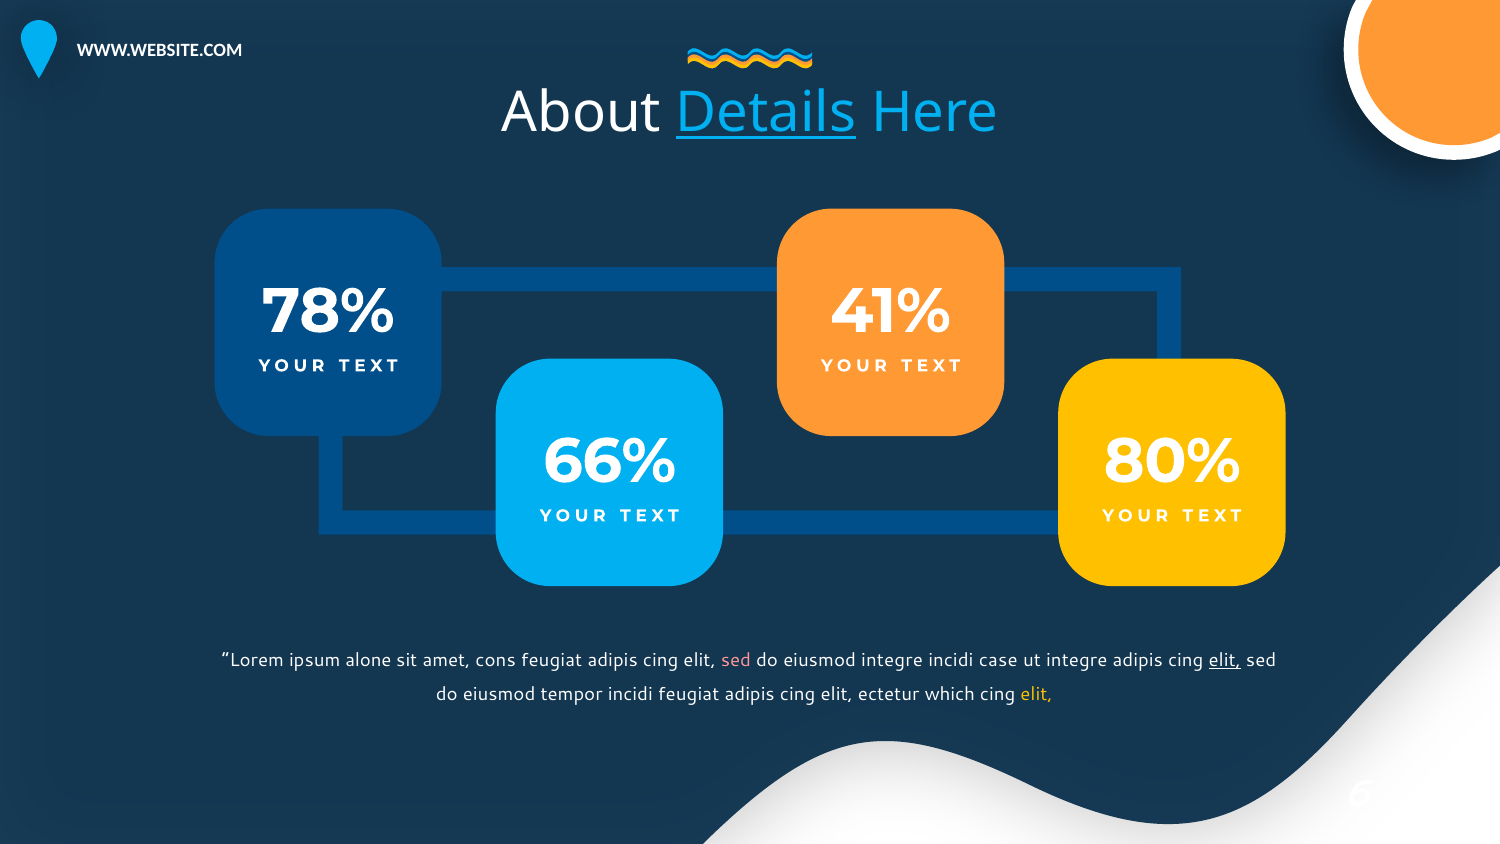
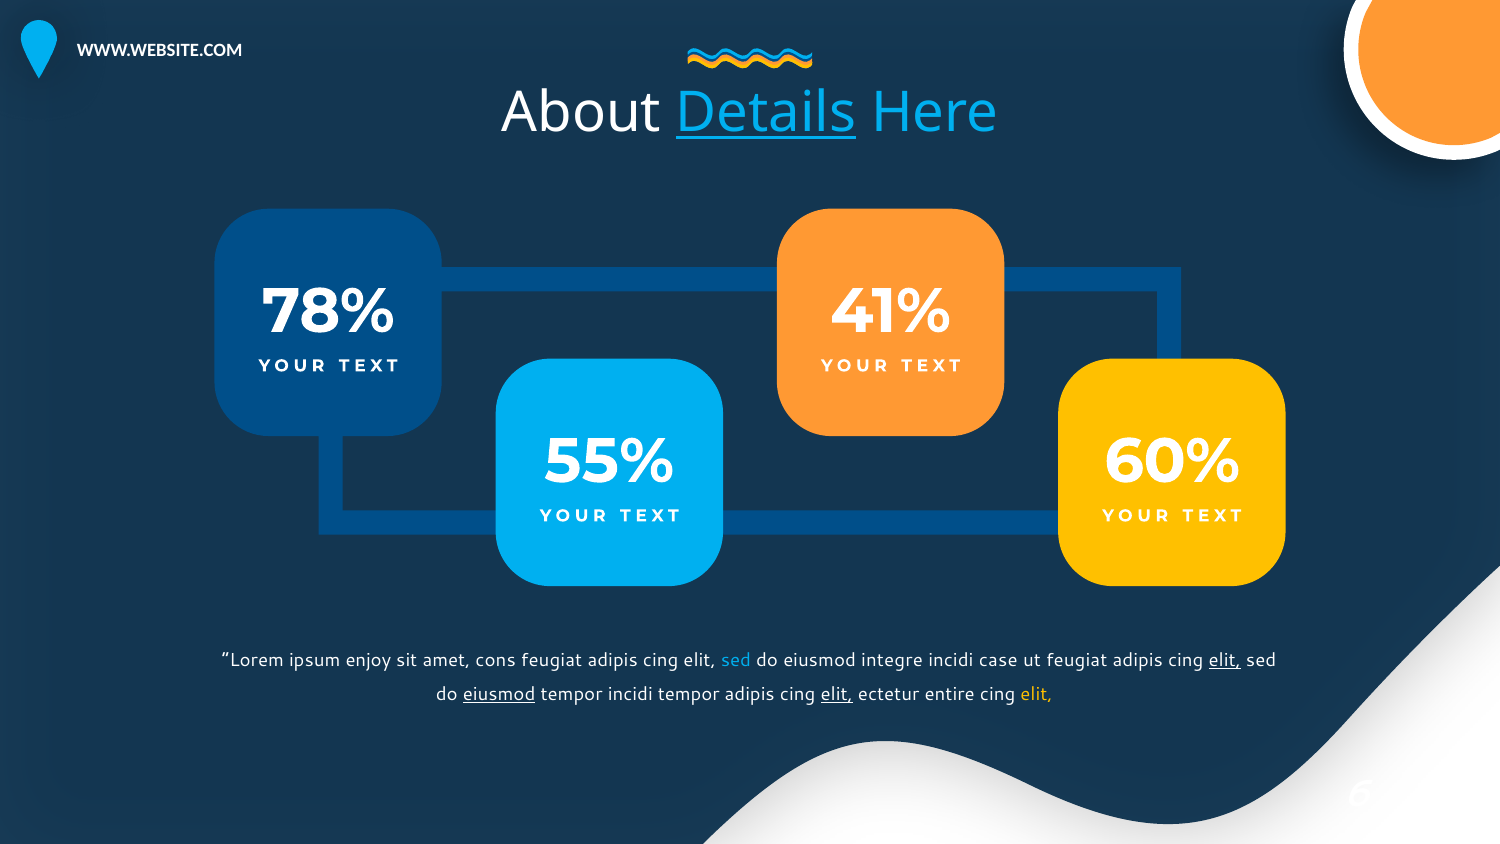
66%: 66% -> 55%
80%: 80% -> 60%
alone: alone -> enjoy
sed at (736, 660) colour: pink -> light blue
ut integre: integre -> feugiat
eiusmod at (499, 694) underline: none -> present
incidi feugiat: feugiat -> tempor
elit at (837, 694) underline: none -> present
which: which -> entire
